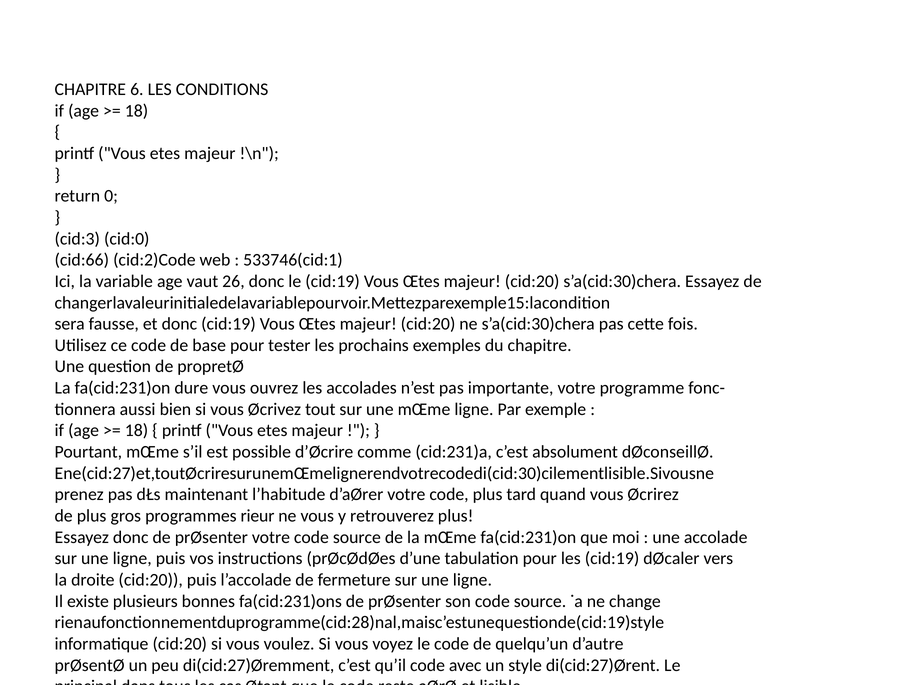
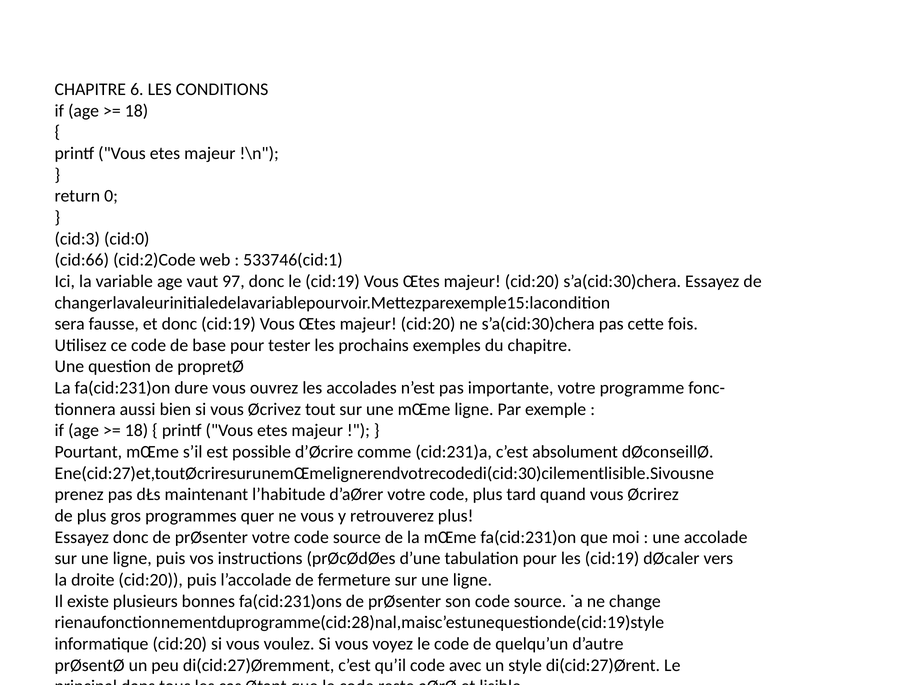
26: 26 -> 97
rieur: rieur -> quer
